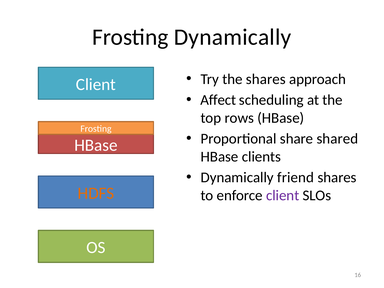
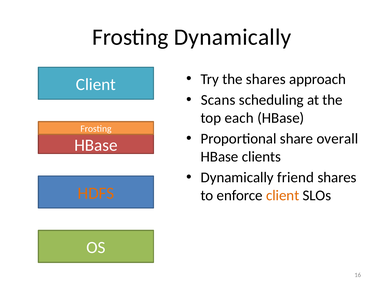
Affect: Affect -> Scans
rows: rows -> each
shared: shared -> overall
client at (283, 195) colour: purple -> orange
